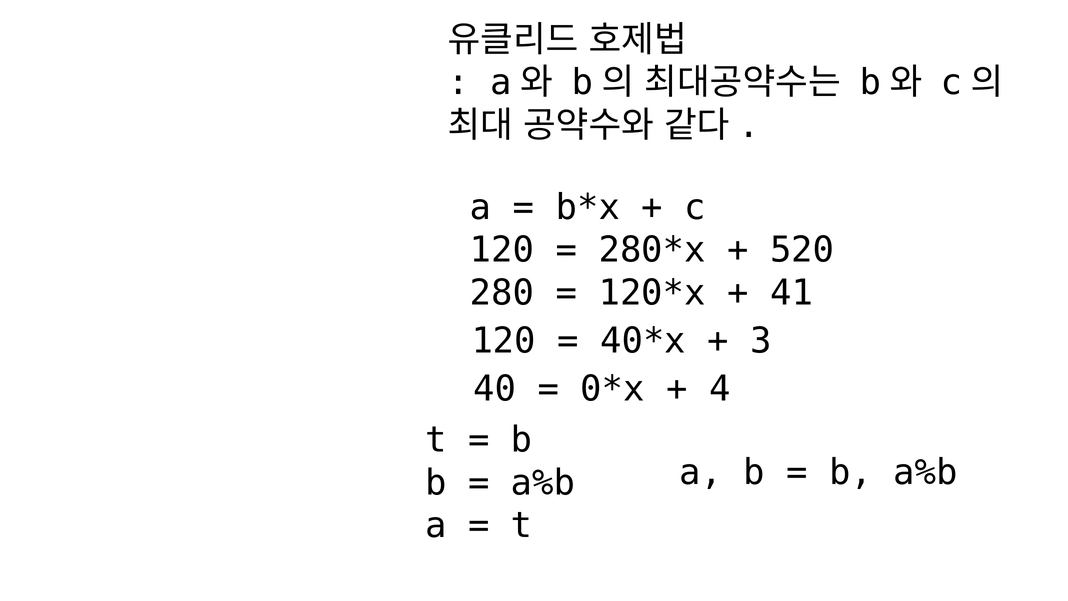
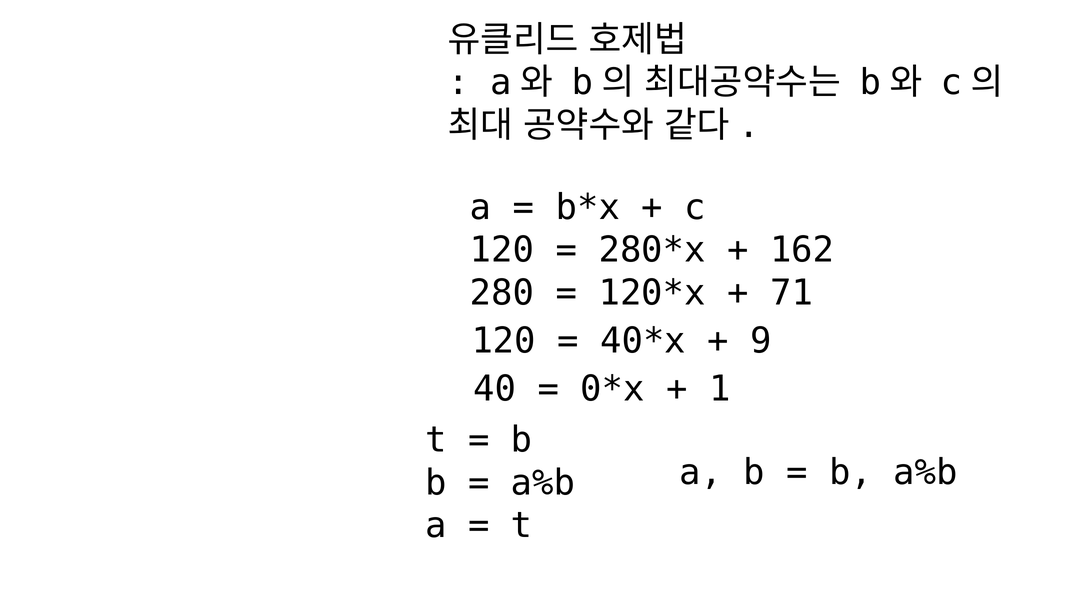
520: 520 -> 162
41: 41 -> 71
3: 3 -> 9
4: 4 -> 1
